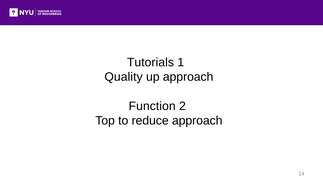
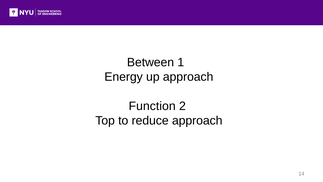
Tutorials: Tutorials -> Between
Quality: Quality -> Energy
